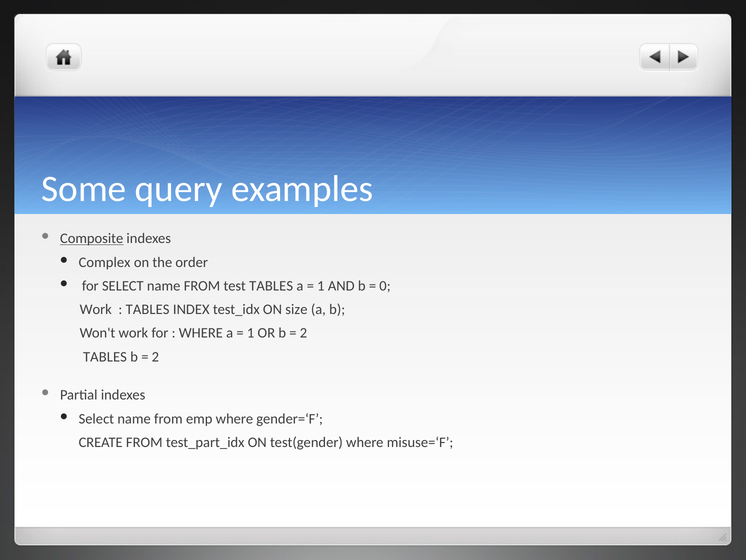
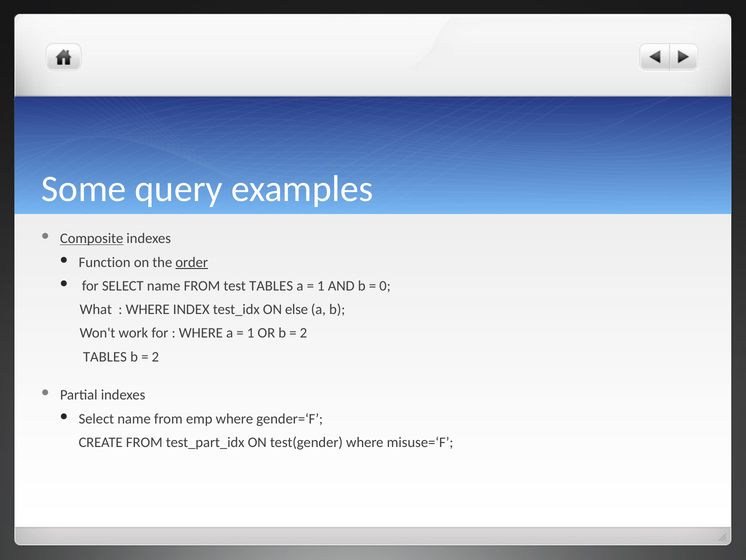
Complex: Complex -> Function
order underline: none -> present
Work at (96, 309): Work -> What
TABLES at (148, 309): TABLES -> WHERE
size: size -> else
